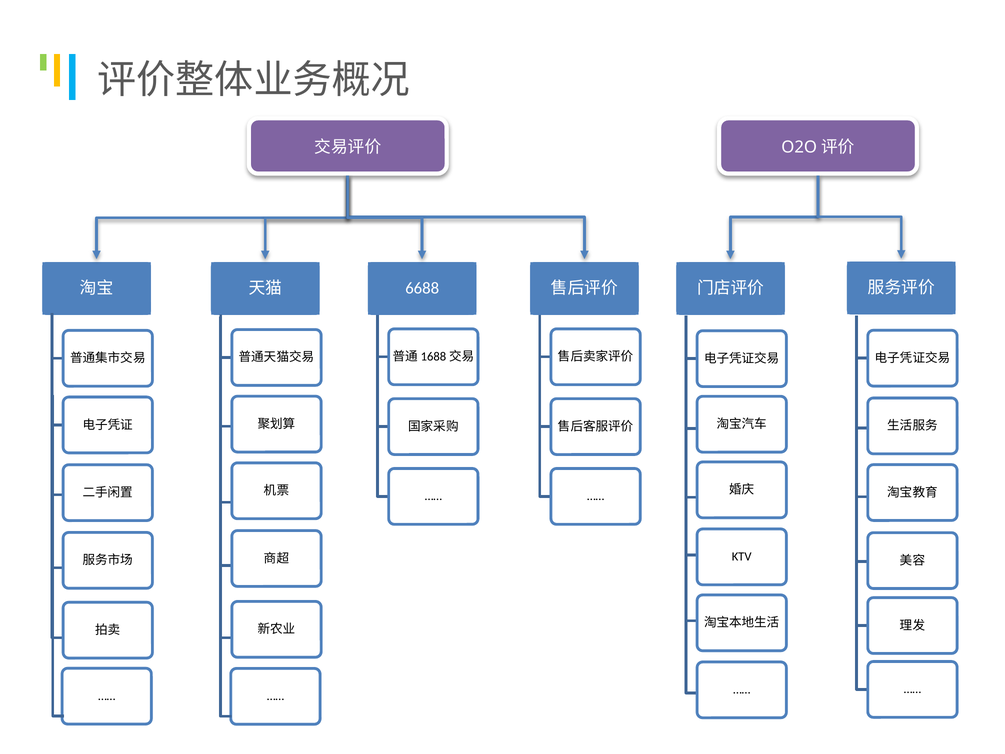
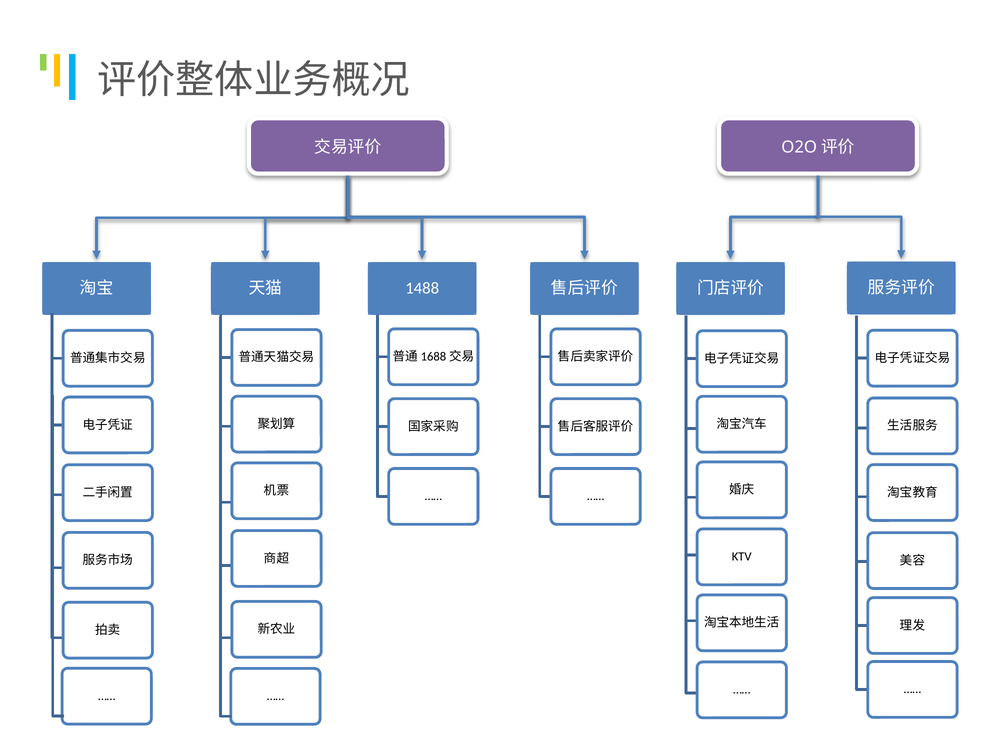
6688: 6688 -> 1488
